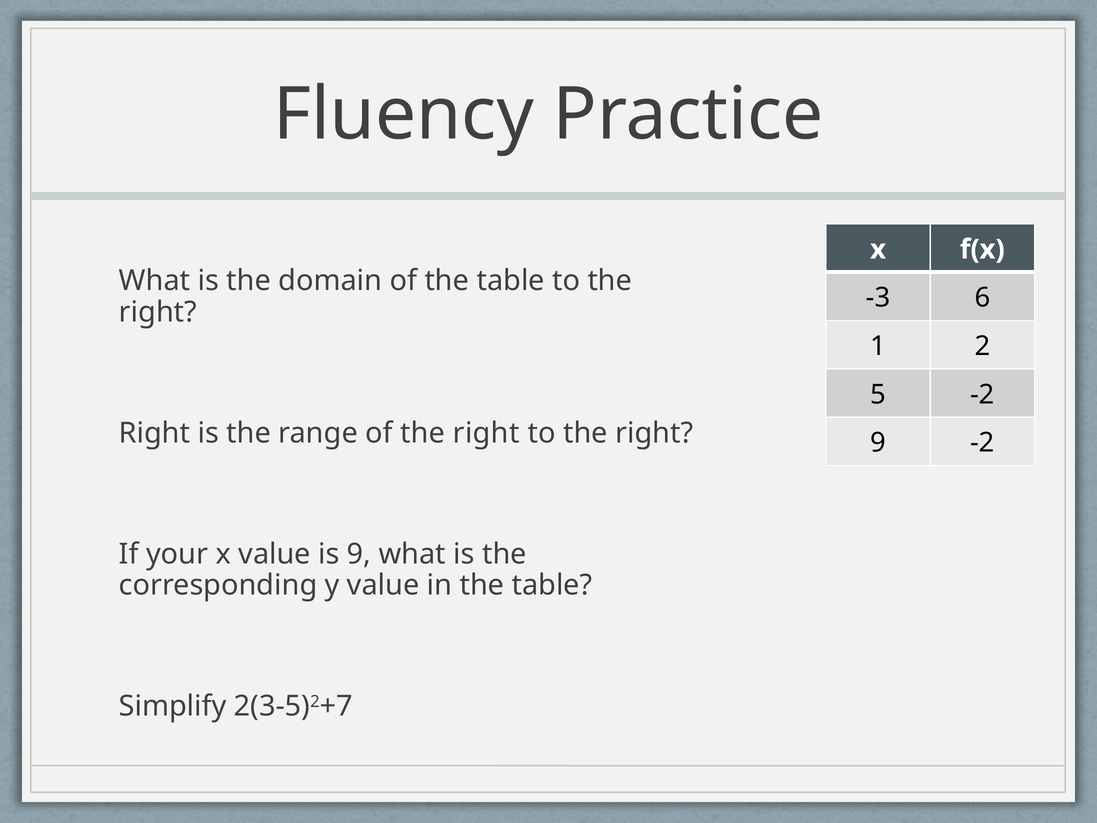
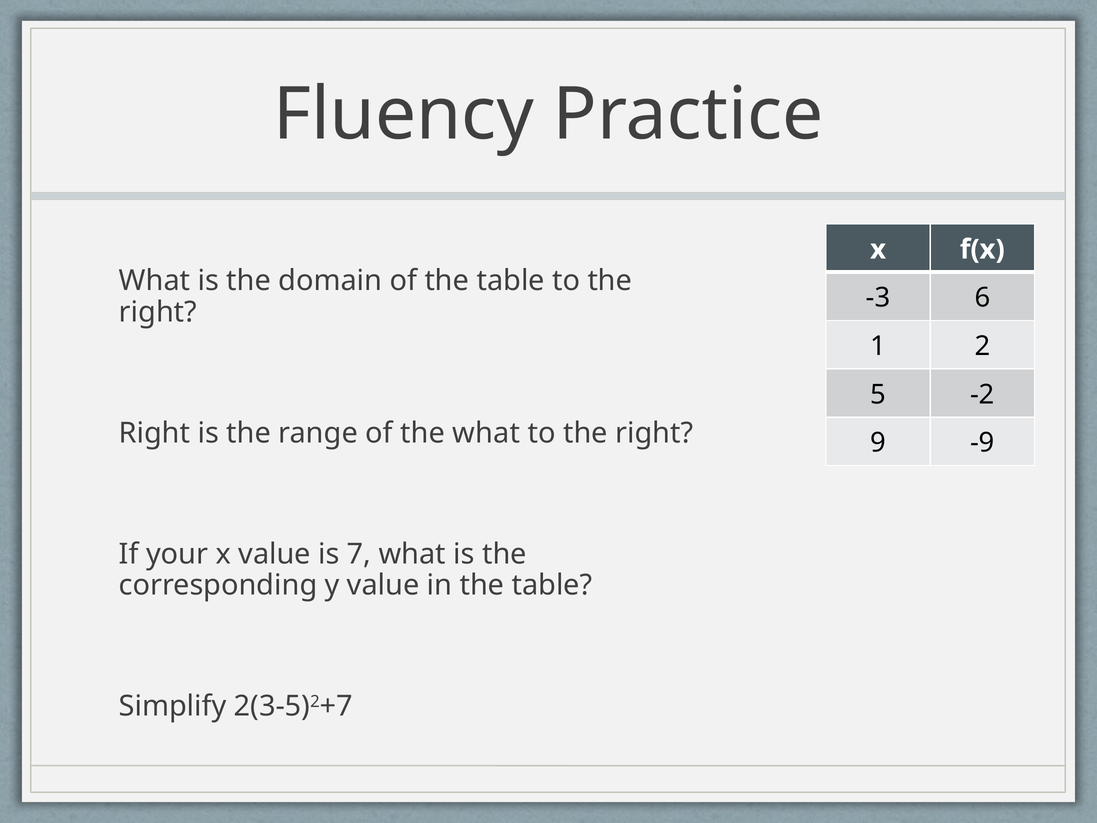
of the right: right -> what
9 -2: -2 -> -9
is 9: 9 -> 7
